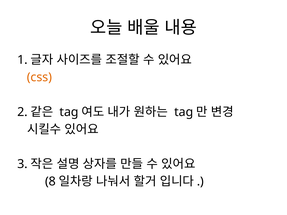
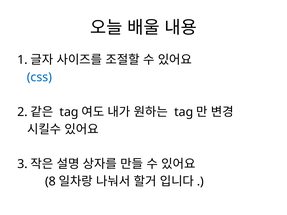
css colour: orange -> blue
